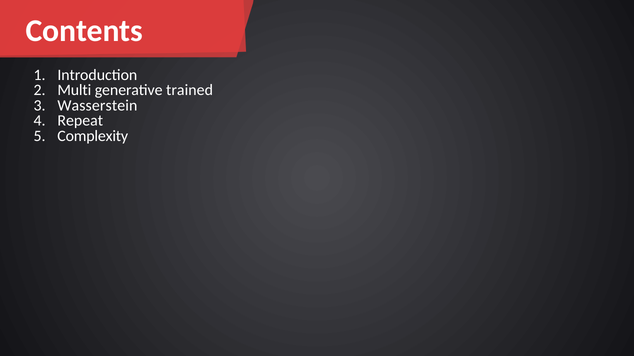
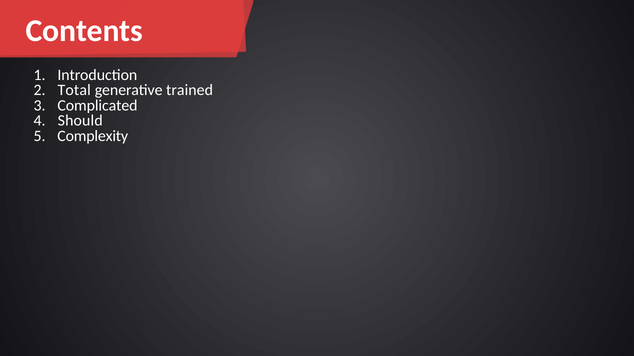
Multi: Multi -> Total
Wasserstein: Wasserstein -> Complicated
Repeat: Repeat -> Should
